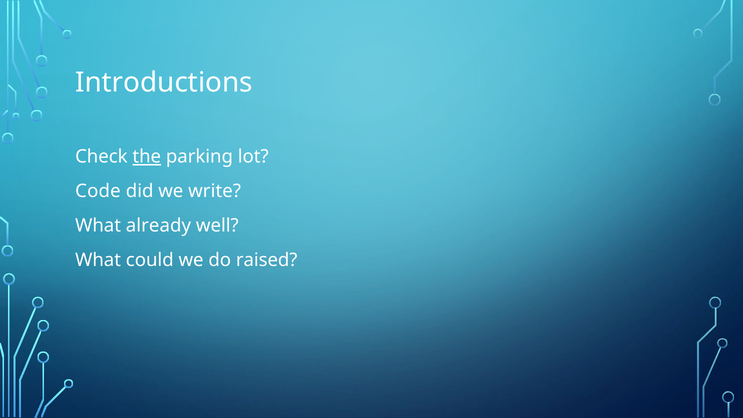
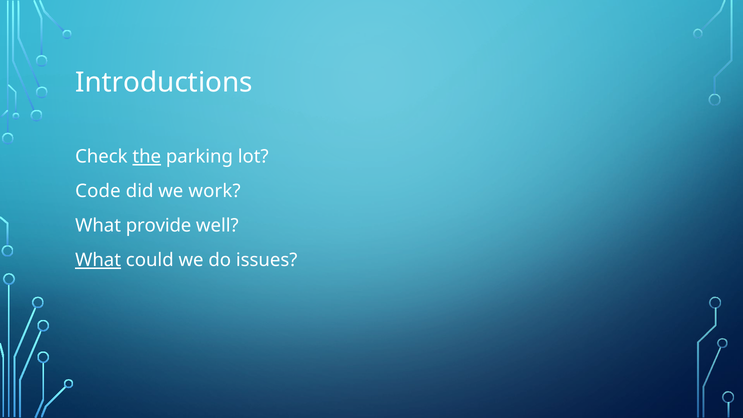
write: write -> work
already: already -> provide
What at (98, 260) underline: none -> present
raised: raised -> issues
